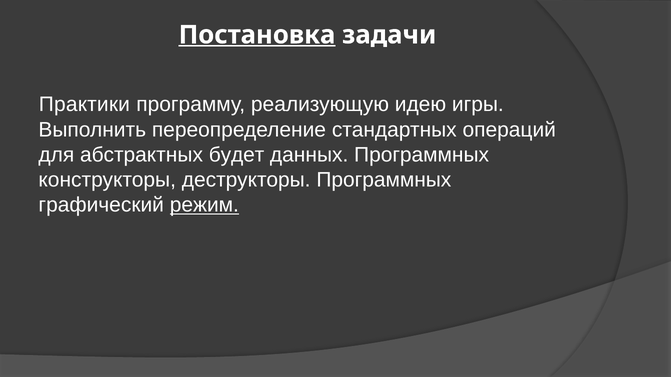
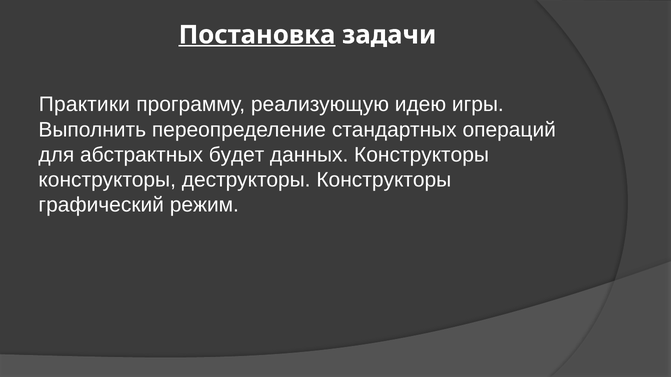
данных Программных: Программных -> Конструкторы
деструкторы Программных: Программных -> Конструкторы
режим underline: present -> none
